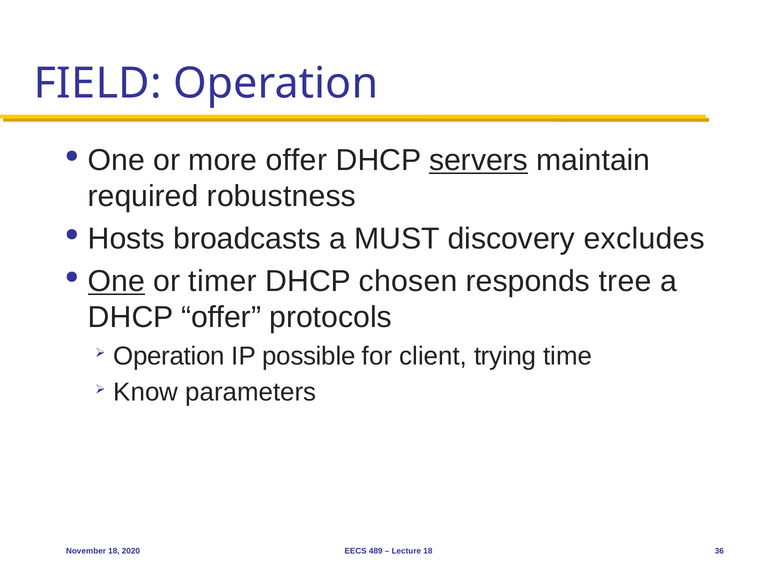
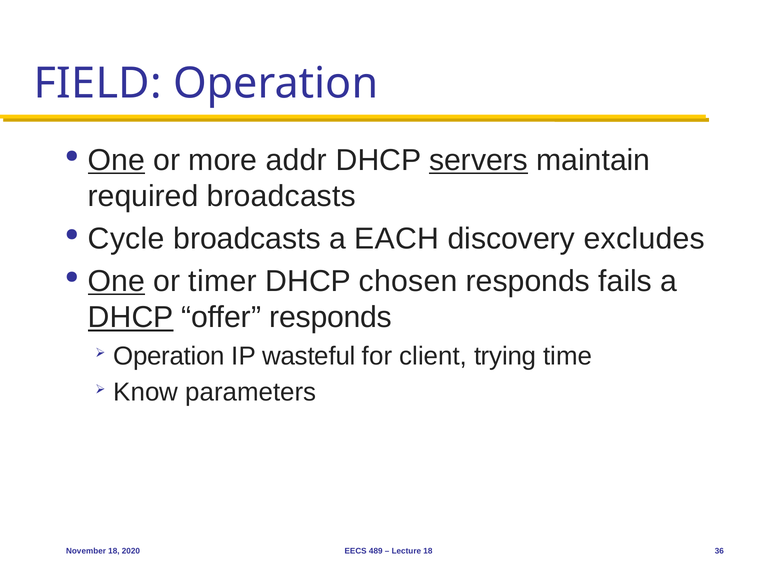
One at (116, 160) underline: none -> present
more offer: offer -> addr
required robustness: robustness -> broadcasts
Hosts: Hosts -> Cycle
MUST: MUST -> EACH
tree: tree -> fails
DHCP at (131, 317) underline: none -> present
offer protocols: protocols -> responds
possible: possible -> wasteful
